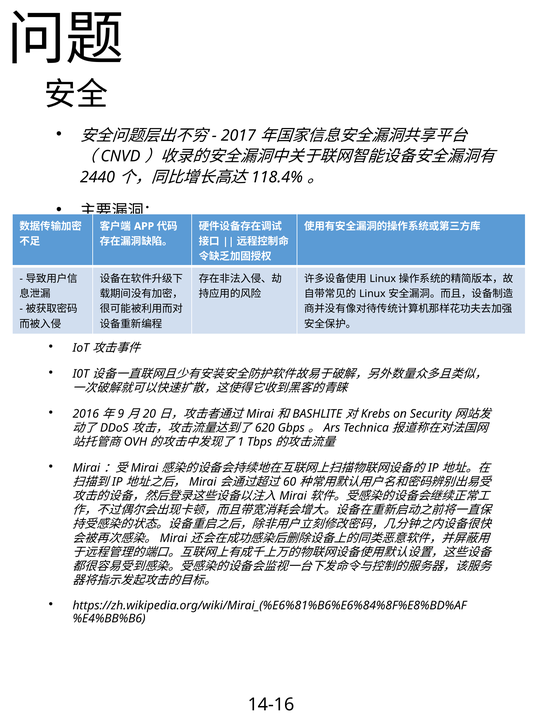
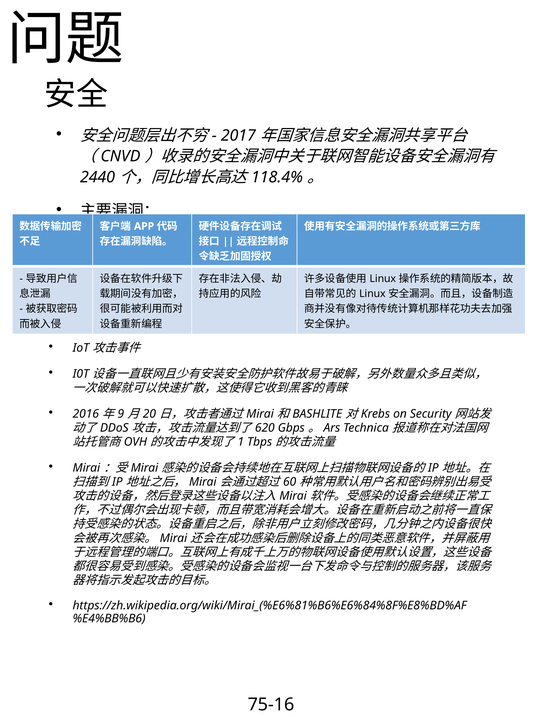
14-16: 14-16 -> 75-16
